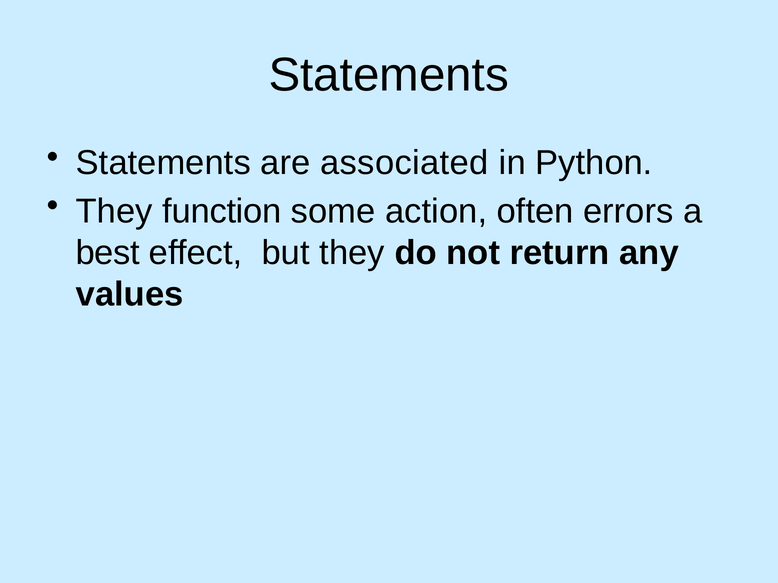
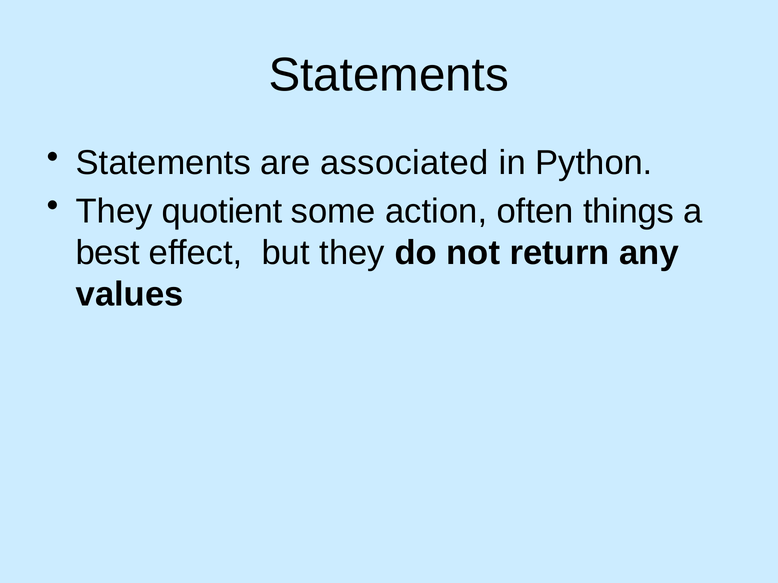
function: function -> quotient
errors: errors -> things
